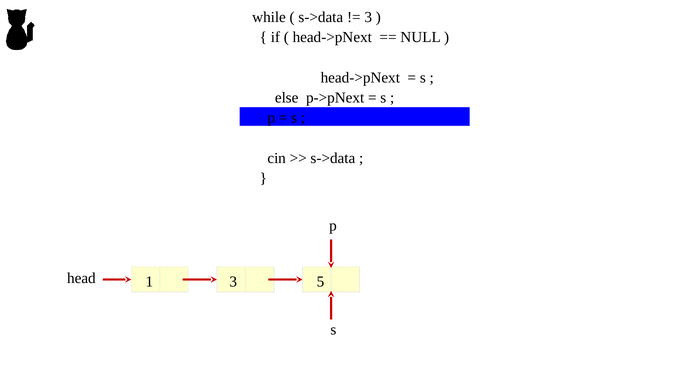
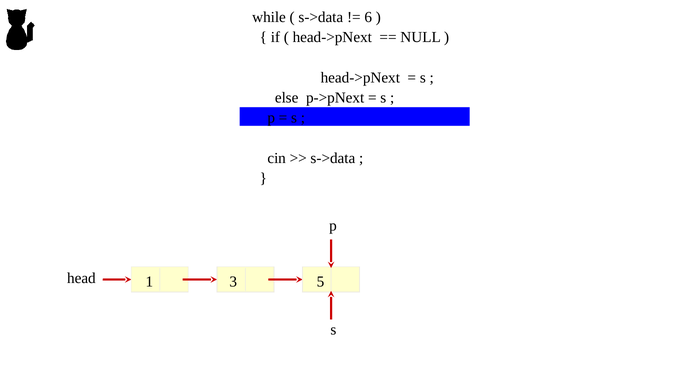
3 at (368, 17): 3 -> 6
